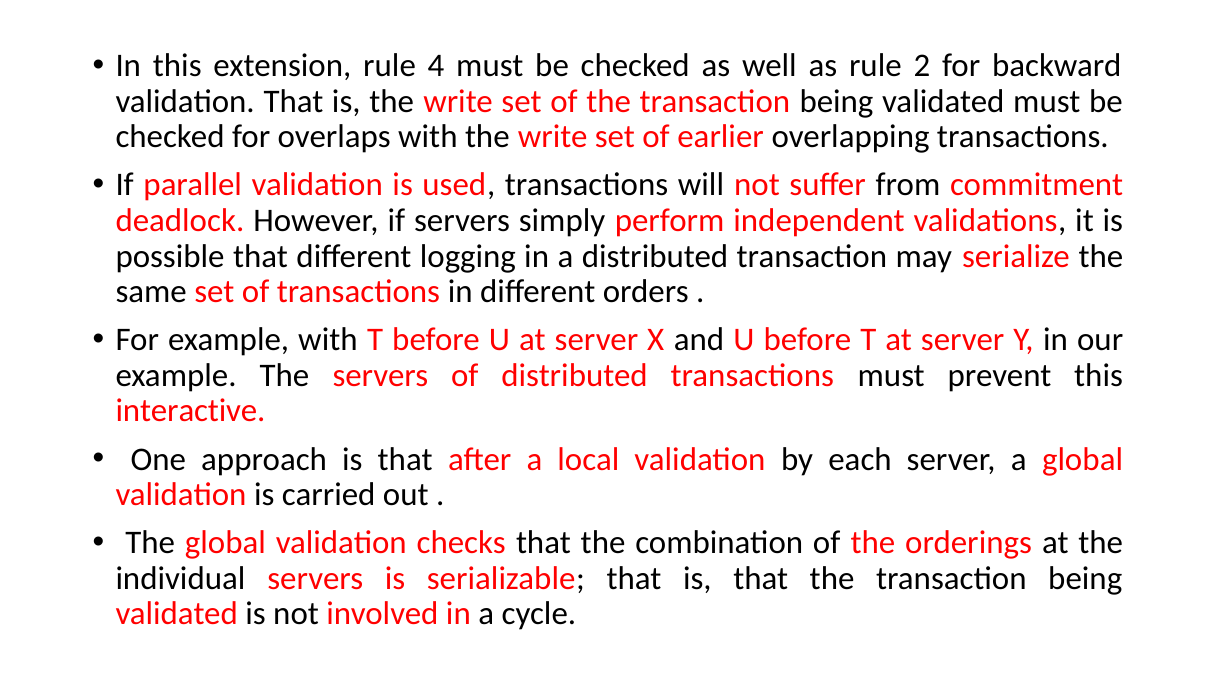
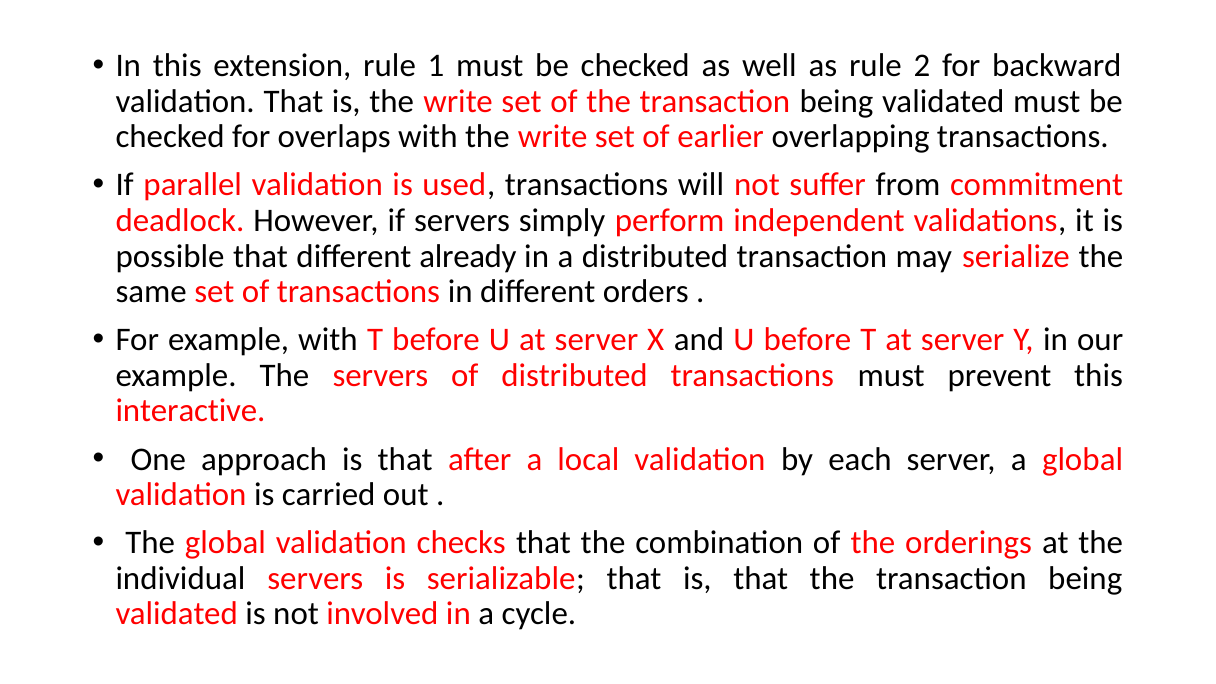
4: 4 -> 1
logging: logging -> already
